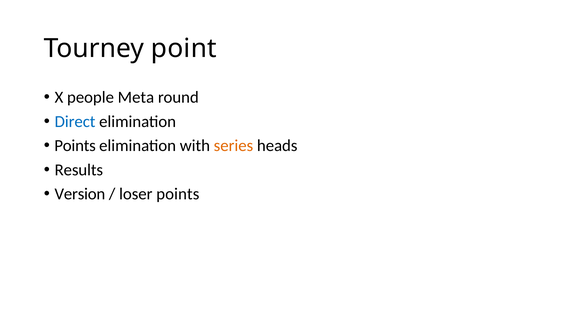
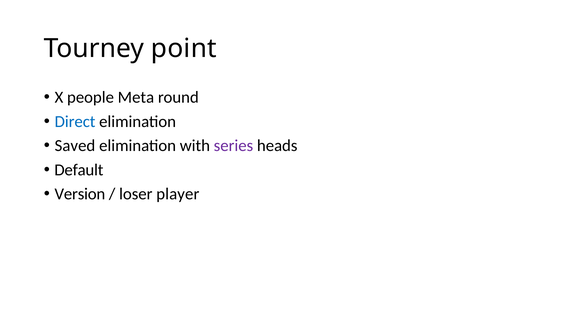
Points at (75, 145): Points -> Saved
series colour: orange -> purple
Results: Results -> Default
loser points: points -> player
